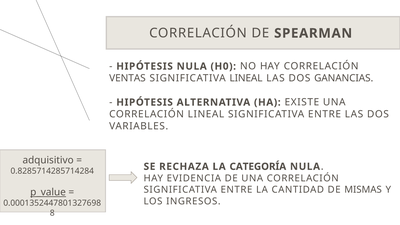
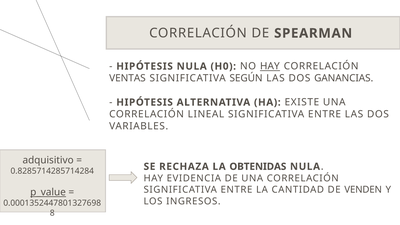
HAY at (270, 66) underline: none -> present
SIGNIFICATIVA LINEAL: LINEAL -> SEGÚN
CATEGORÍA: CATEGORÍA -> OBTENIDAS
MISMAS: MISMAS -> VENDEN
